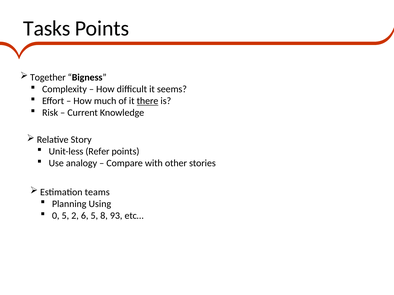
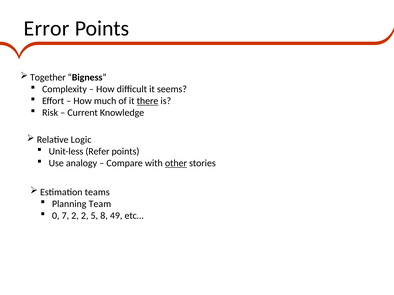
Tasks: Tasks -> Error
Story: Story -> Logic
other underline: none -> present
Using: Using -> Team
0 5: 5 -> 7
2 6: 6 -> 2
93: 93 -> 49
